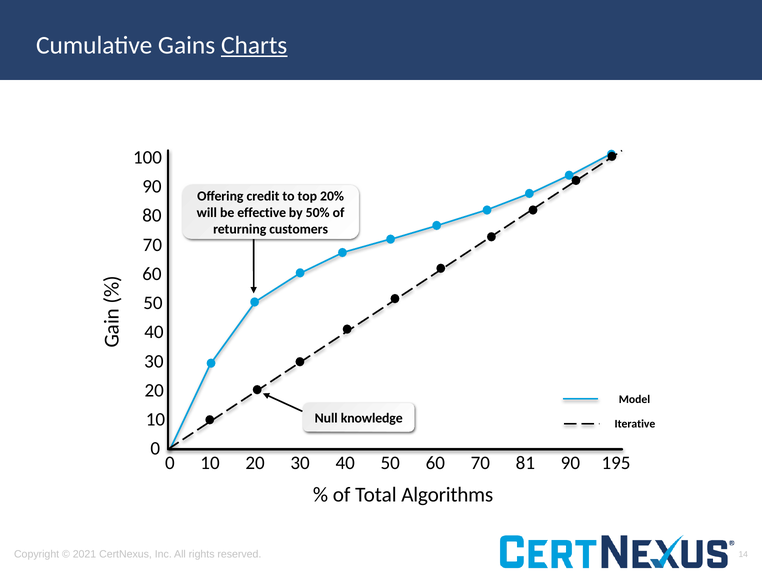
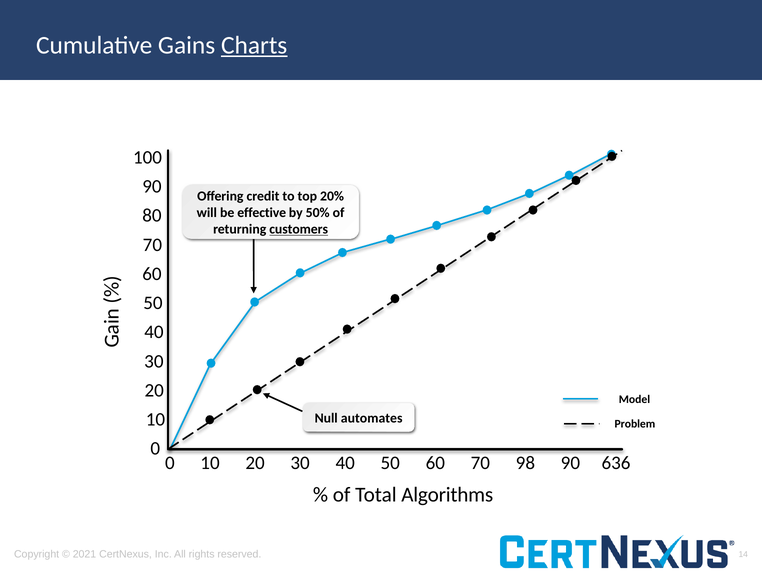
customers underline: none -> present
knowledge: knowledge -> automates
Iterative: Iterative -> Problem
81: 81 -> 98
195: 195 -> 636
